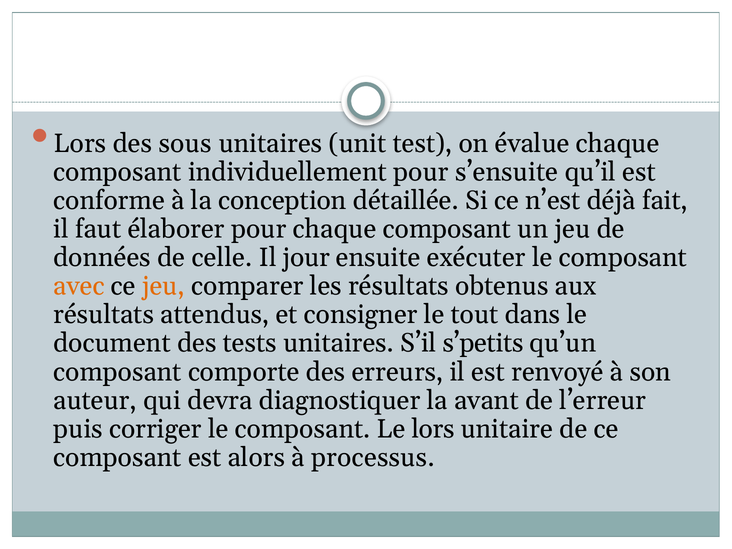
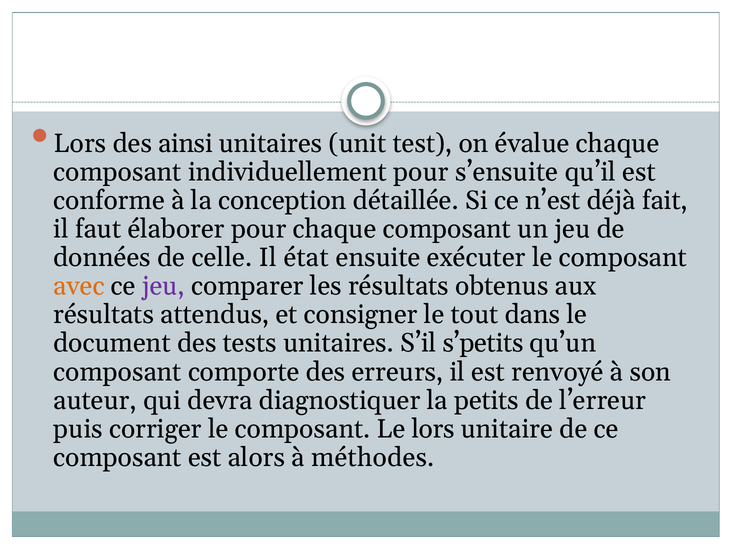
sous: sous -> ainsi
jour: jour -> état
jeu at (163, 286) colour: orange -> purple
avant: avant -> petits
processus: processus -> méthodes
